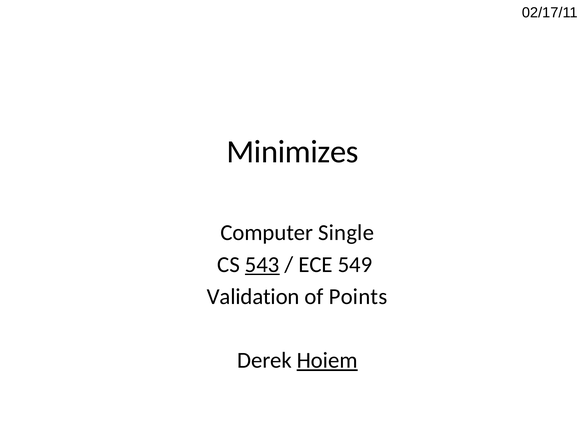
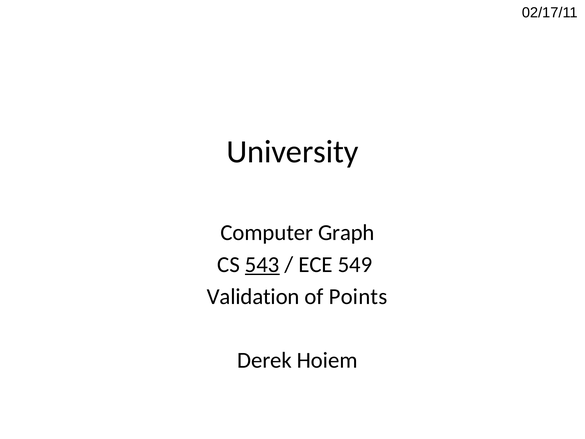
Minimizes: Minimizes -> University
Single: Single -> Graph
Hoiem underline: present -> none
